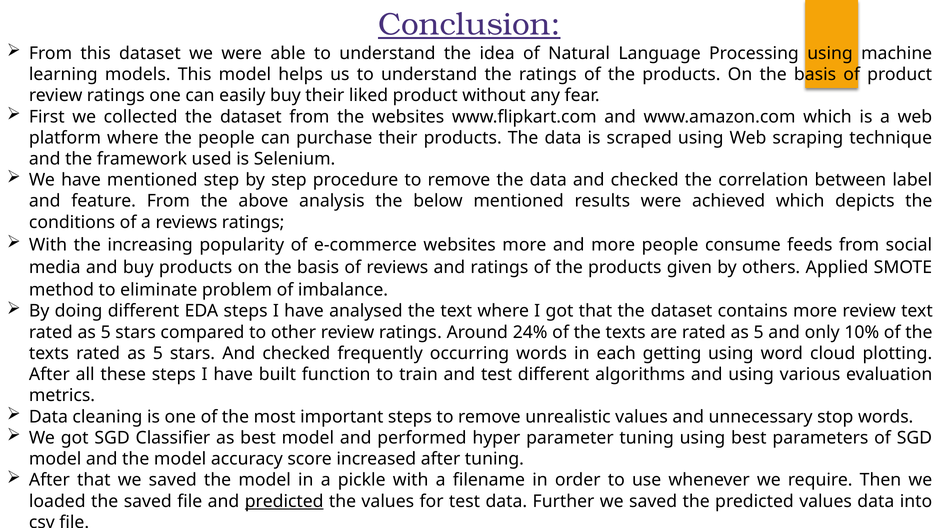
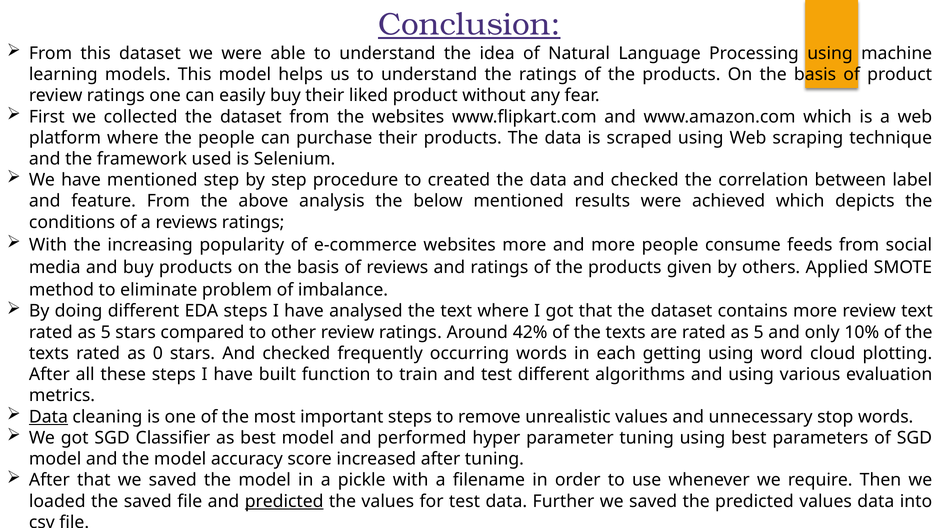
procedure to remove: remove -> created
24%: 24% -> 42%
texts rated as 5: 5 -> 0
Data at (48, 417) underline: none -> present
